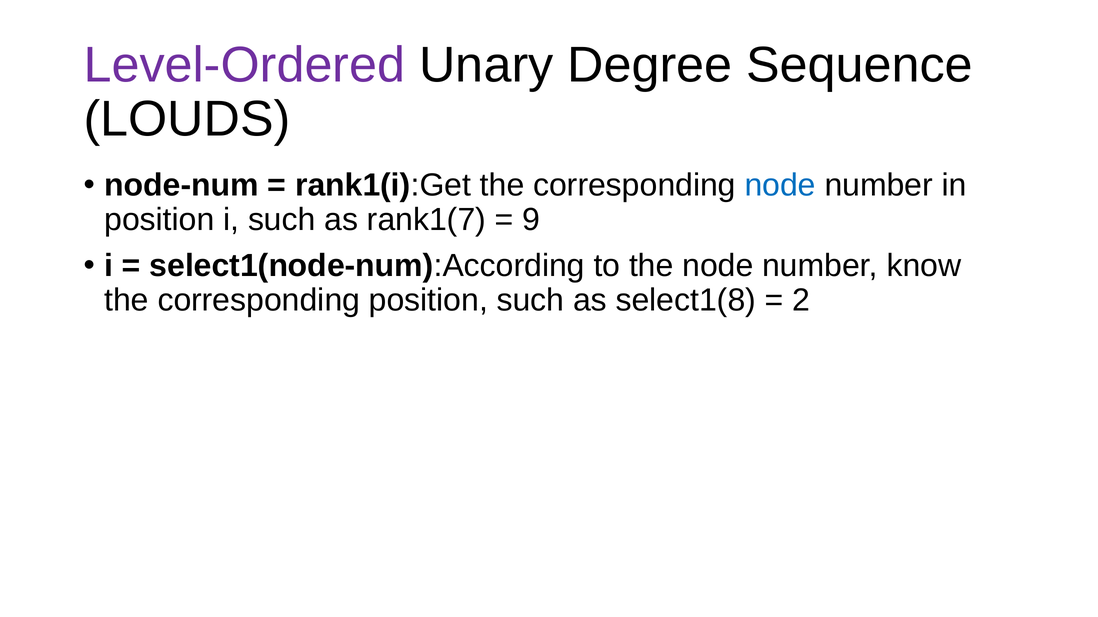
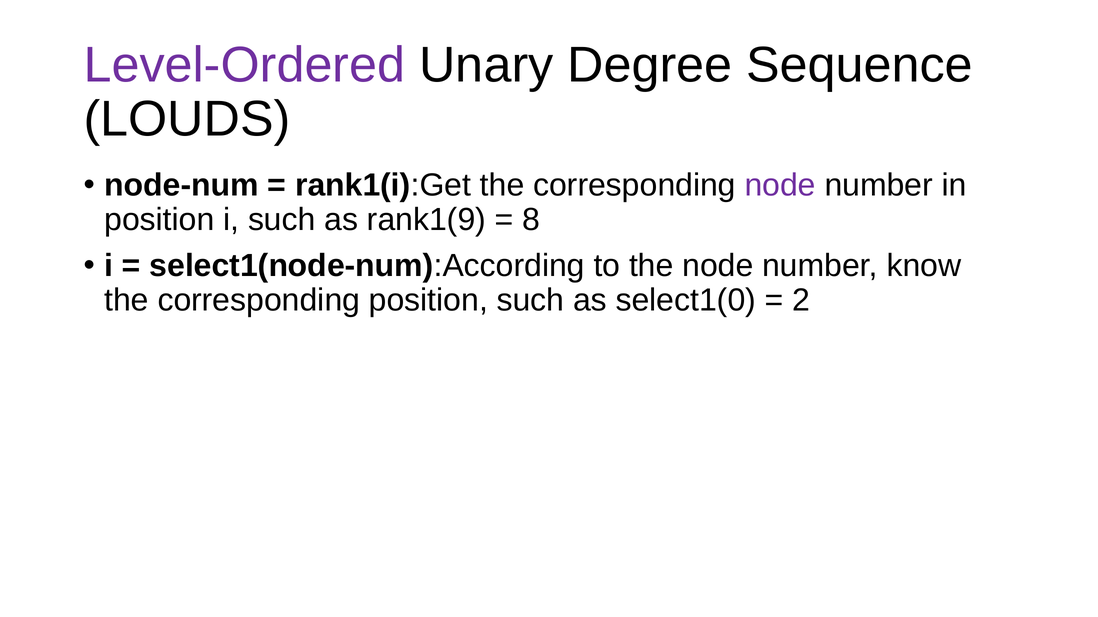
node at (780, 186) colour: blue -> purple
rank1(7: rank1(7 -> rank1(9
9: 9 -> 8
select1(8: select1(8 -> select1(0
